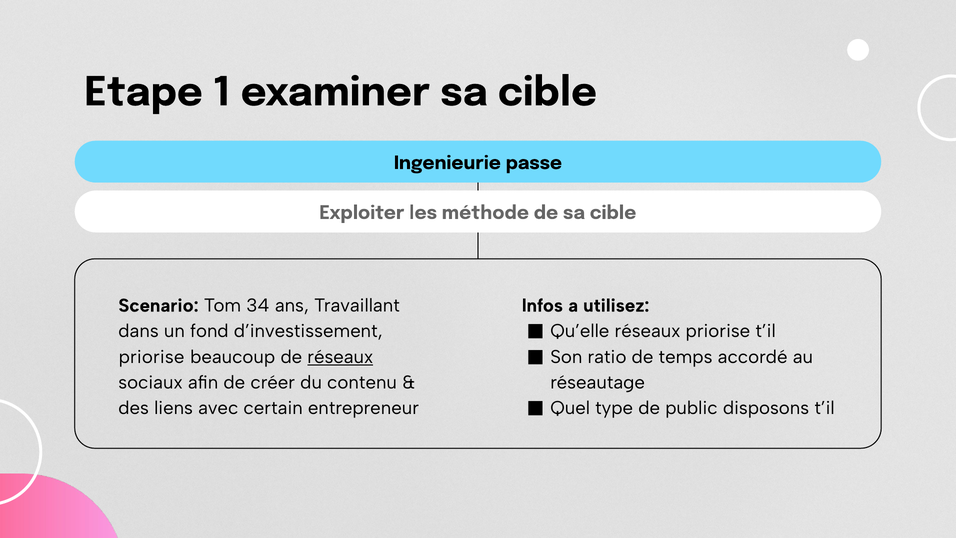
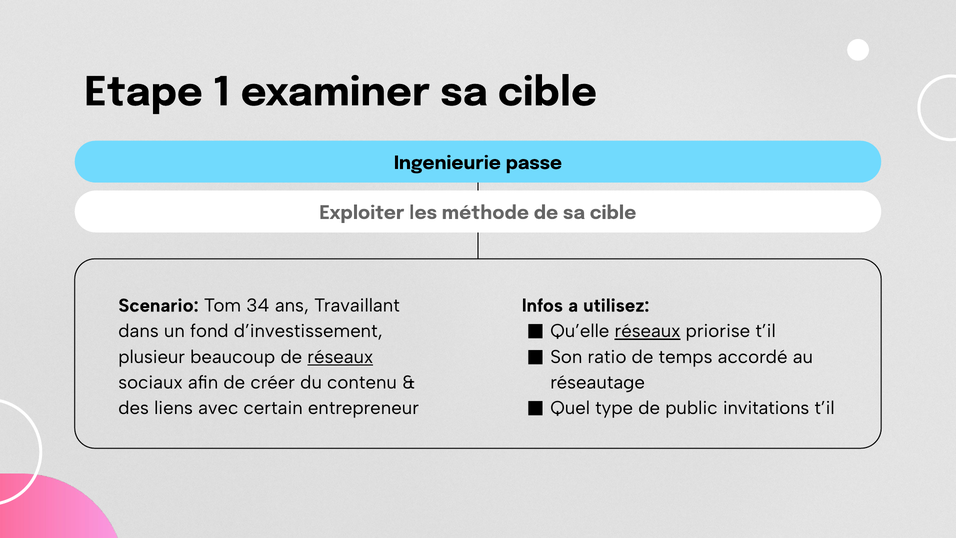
réseaux at (648, 331) underline: none -> present
priorise at (152, 357): priorise -> plusieur
disposons: disposons -> invitations
